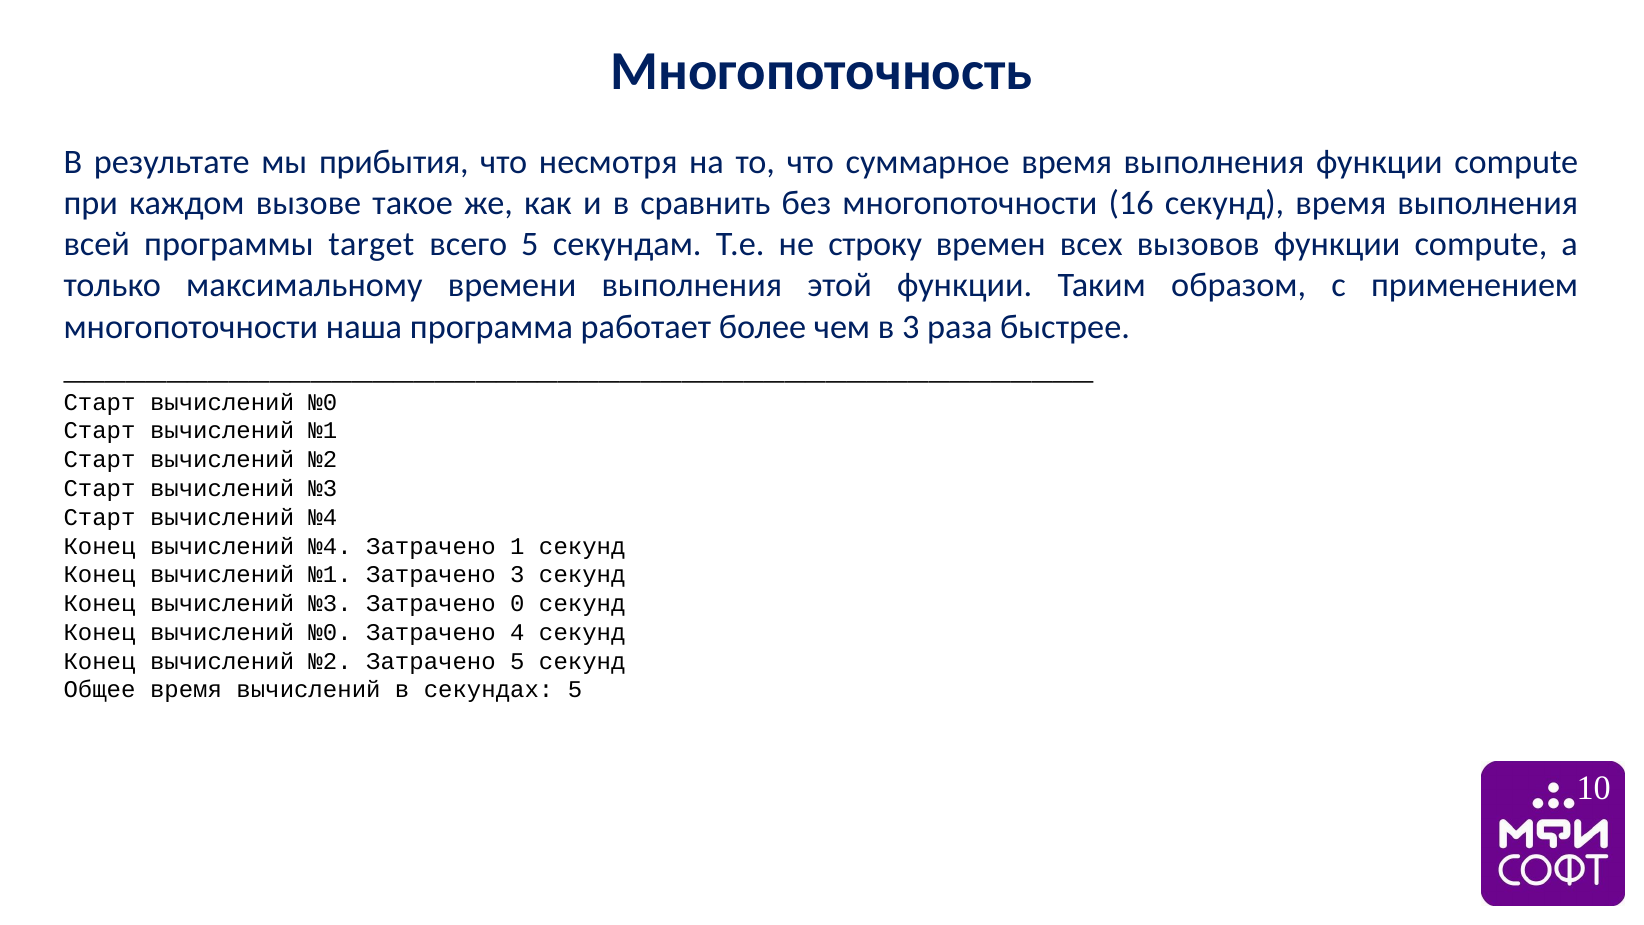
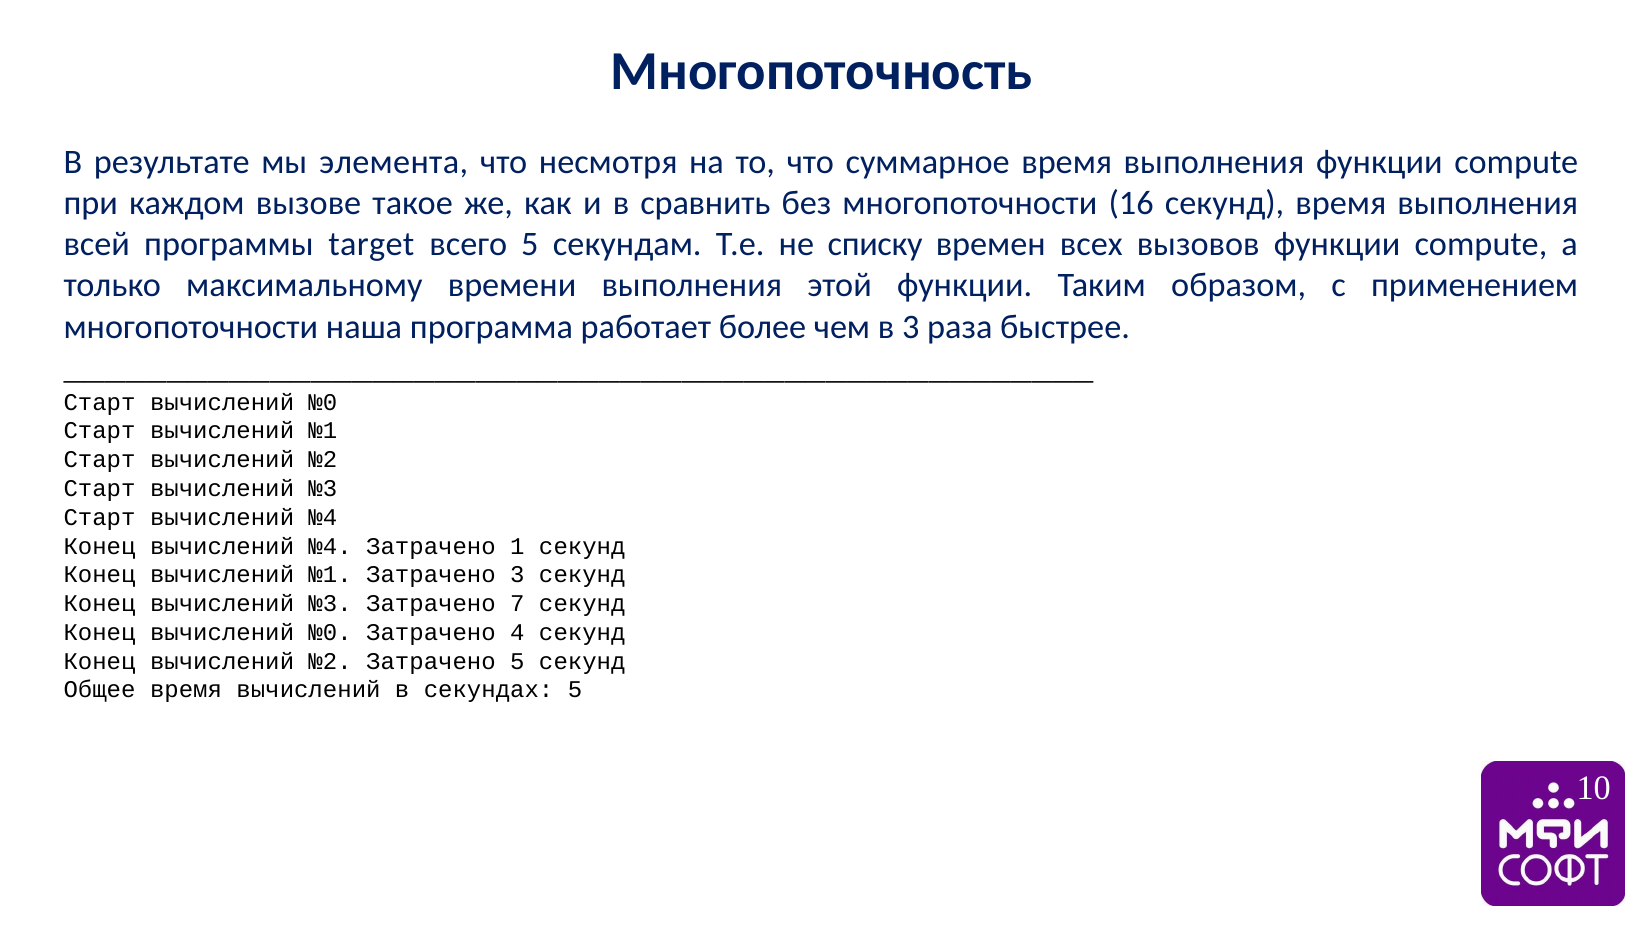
прибытия: прибытия -> элемента
строку: строку -> списку
0: 0 -> 7
